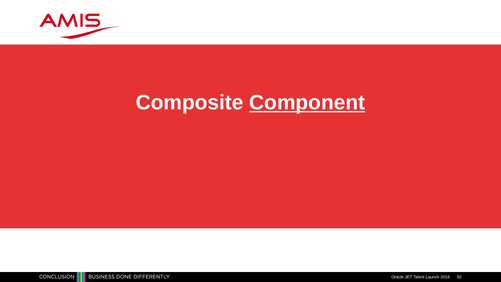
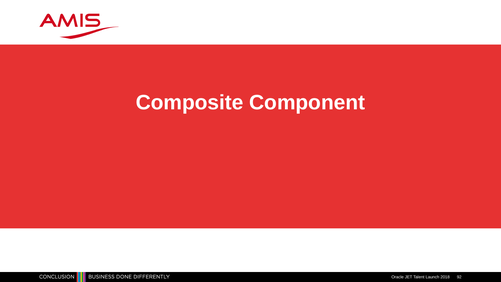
Component underline: present -> none
